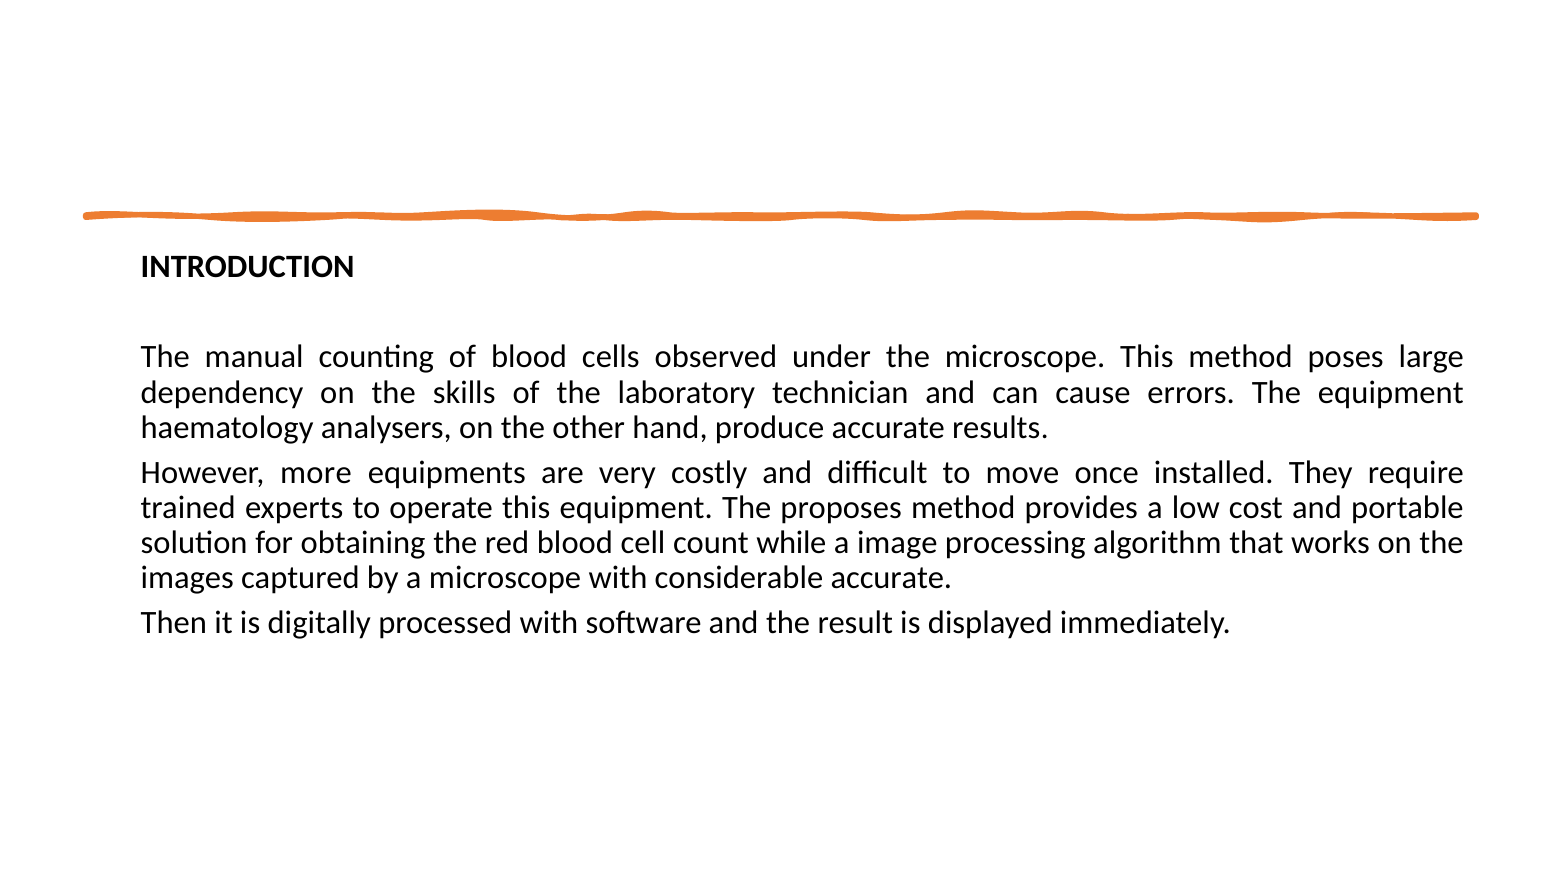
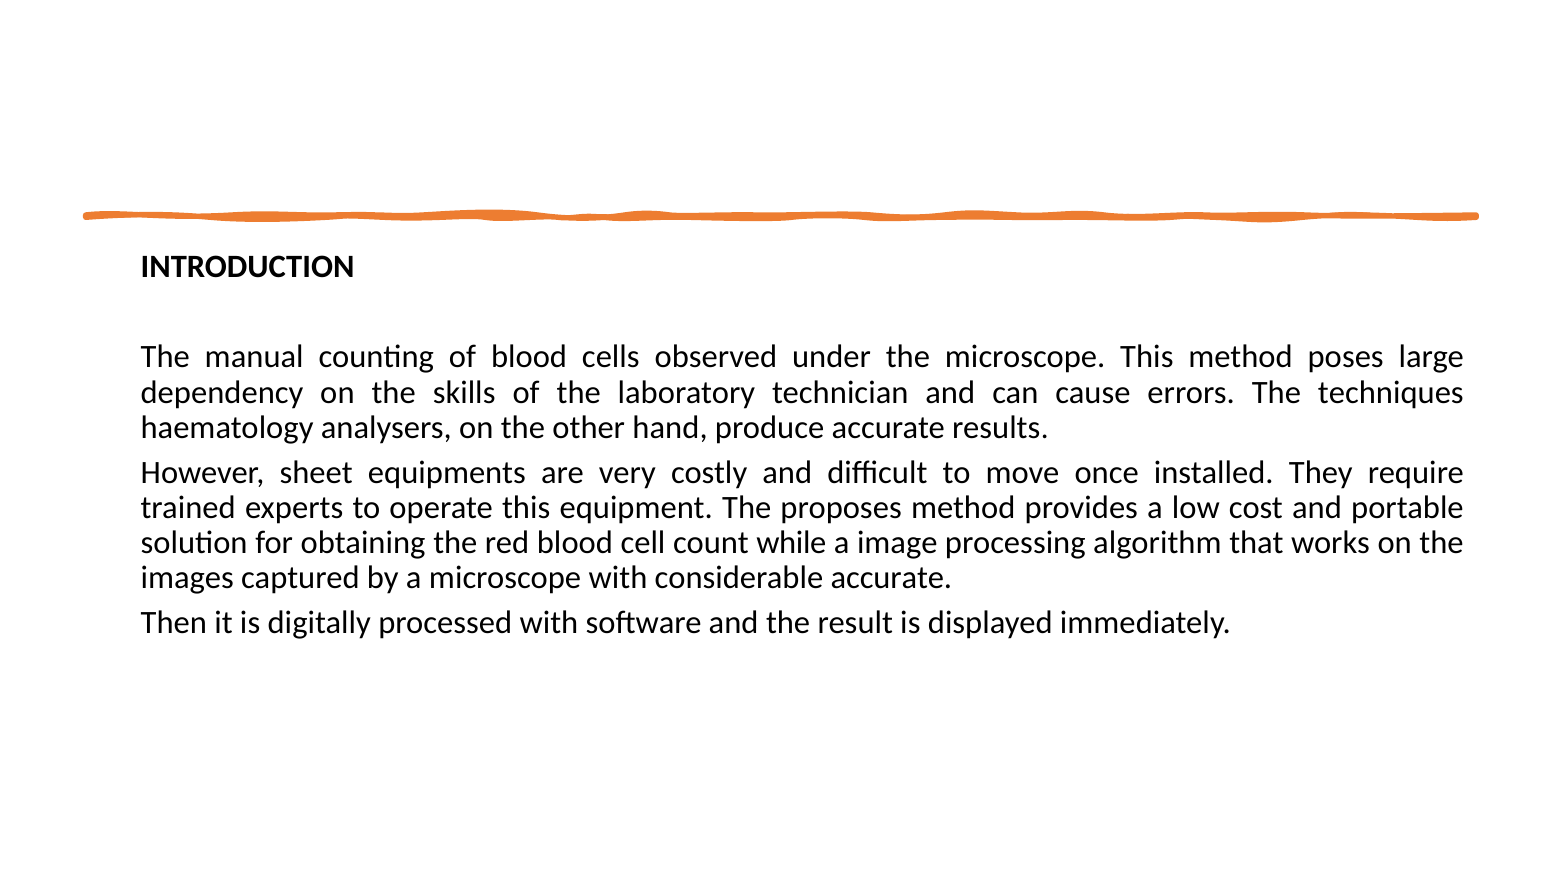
The equipment: equipment -> techniques
more: more -> sheet
